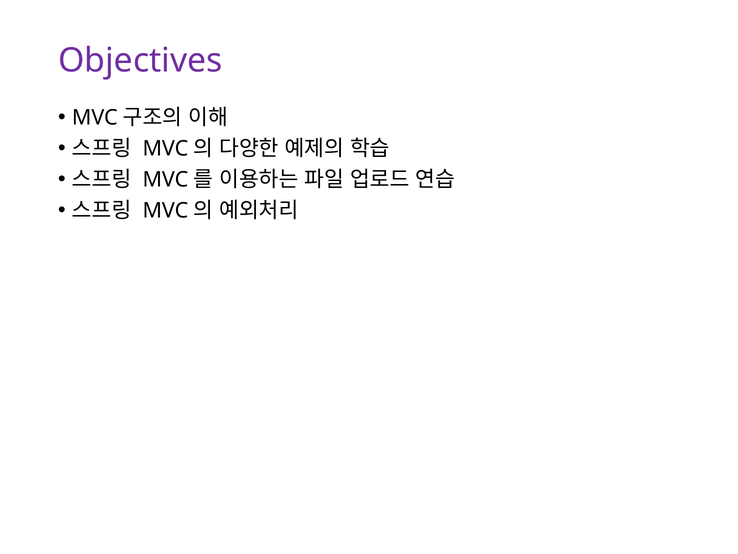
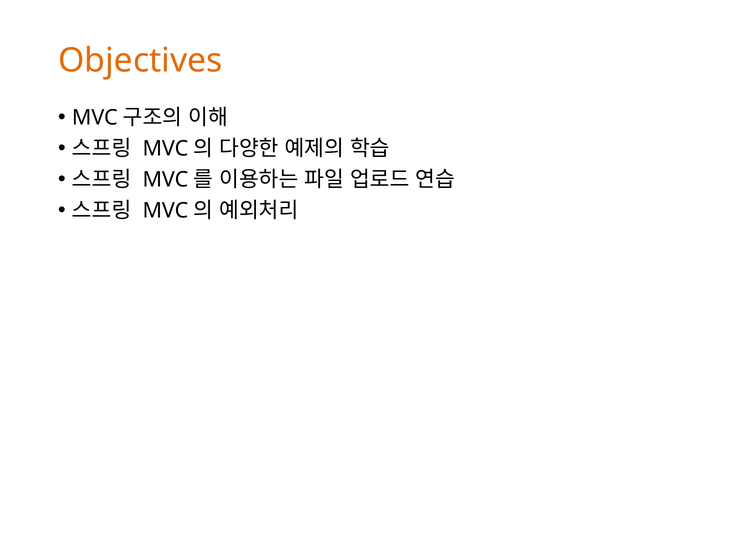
Objectives colour: purple -> orange
